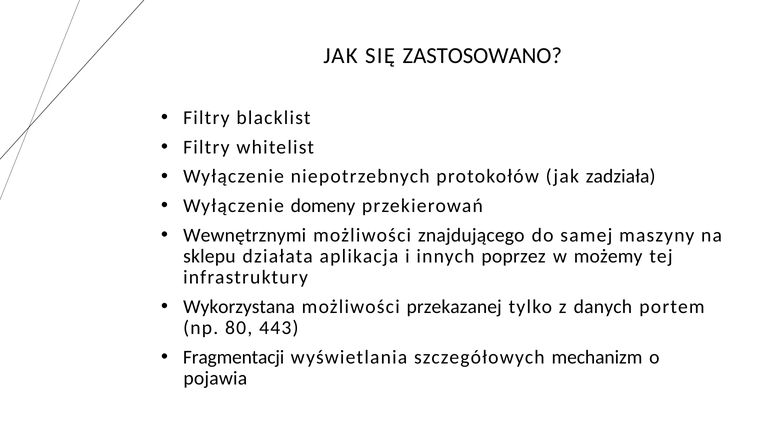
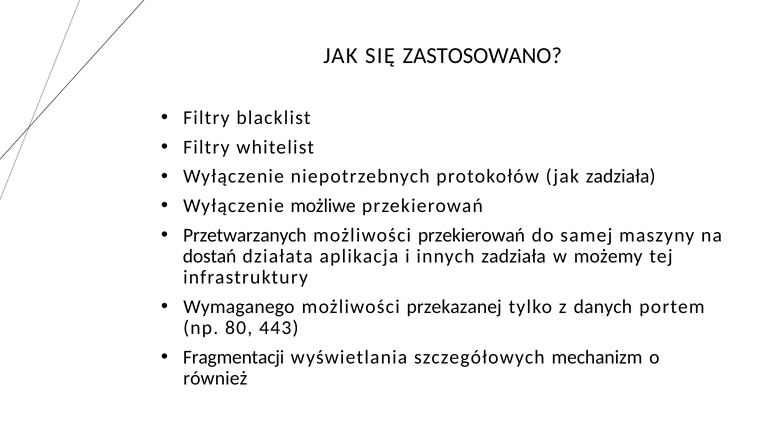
domeny: domeny -> możliwe
Wewnętrznymi: Wewnętrznymi -> Przetwarzanych
możliwości znajdującego: znajdującego -> przekierowań
sklepu: sklepu -> dostań
innych poprzez: poprzez -> zadziała
Wykorzystana: Wykorzystana -> Wymaganego
pojawia: pojawia -> również
